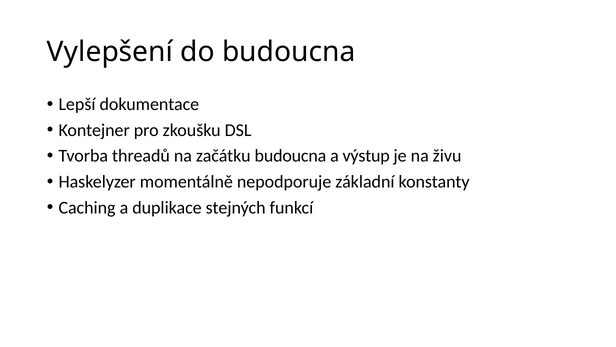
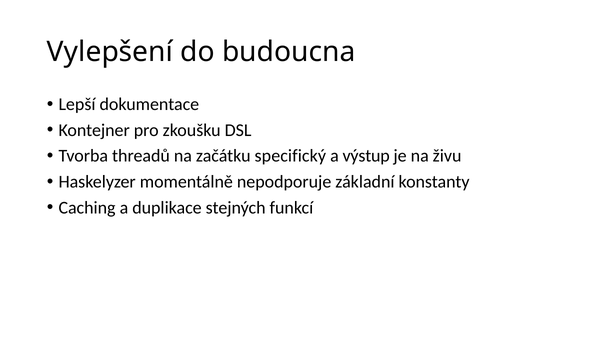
začátku budoucna: budoucna -> specifický
